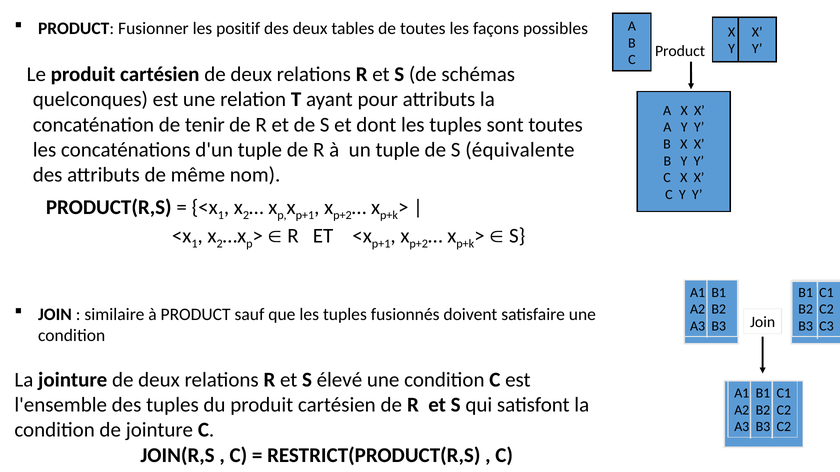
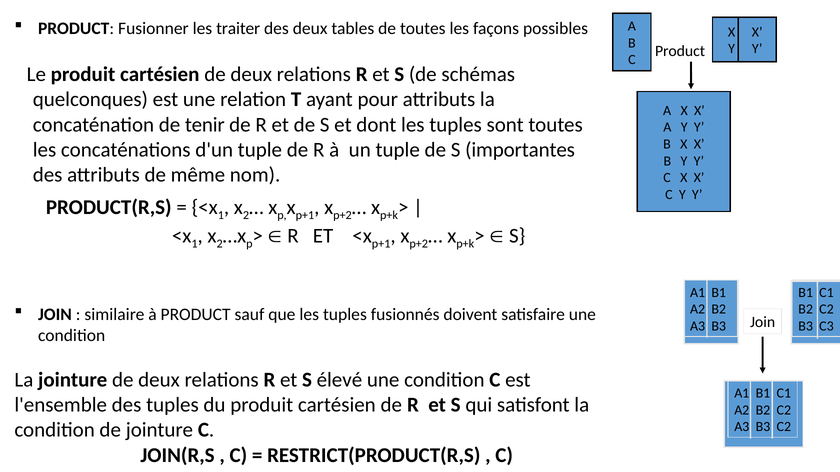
positif: positif -> traiter
équivalente: équivalente -> importantes
